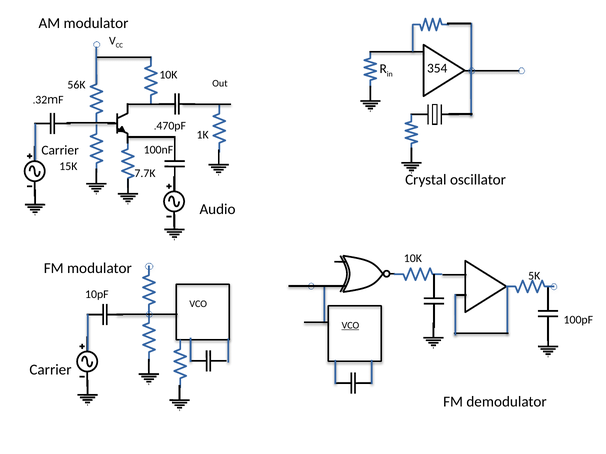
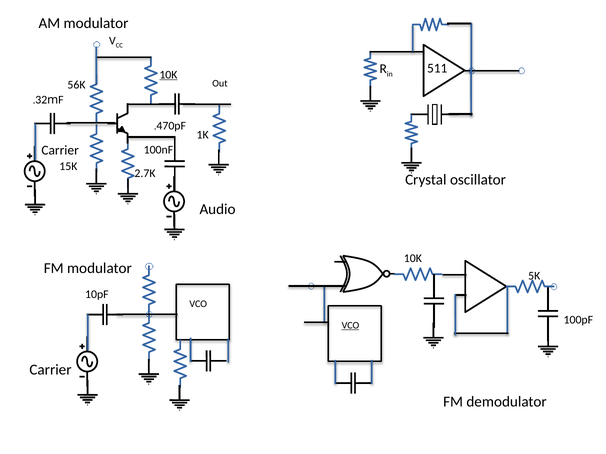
354: 354 -> 511
10K at (168, 75) underline: none -> present
7.7K: 7.7K -> 2.7K
